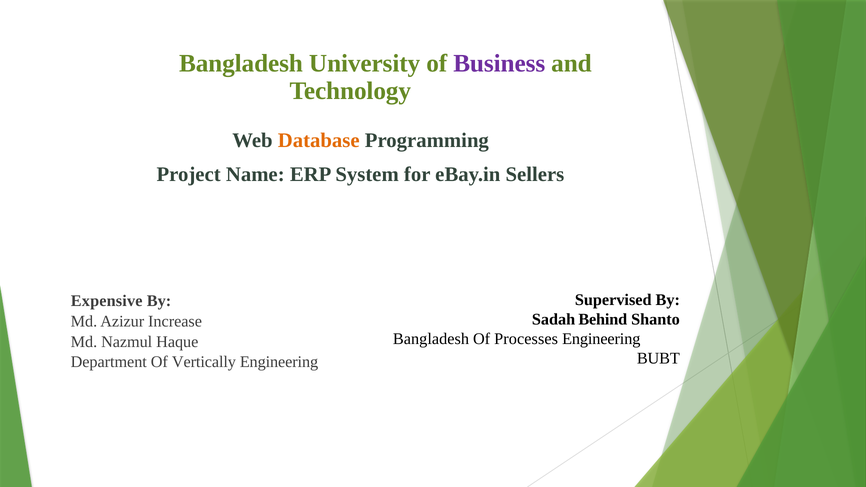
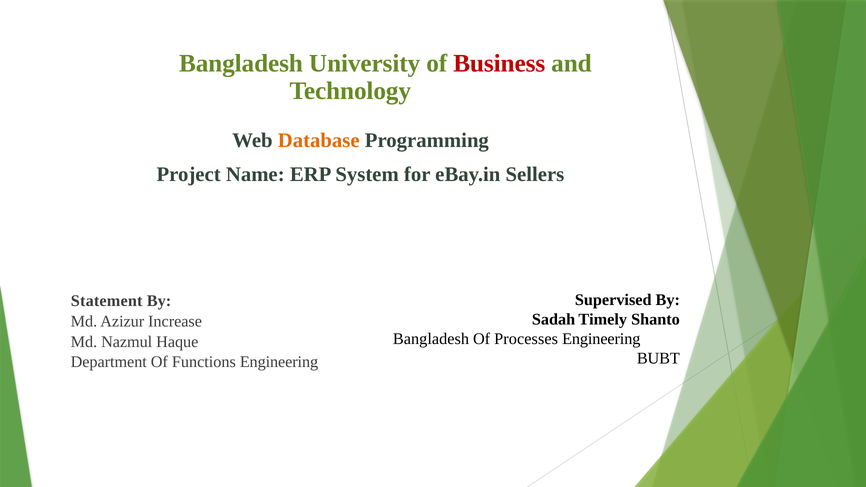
Business colour: purple -> red
Expensive: Expensive -> Statement
Behind: Behind -> Timely
Vertically: Vertically -> Functions
